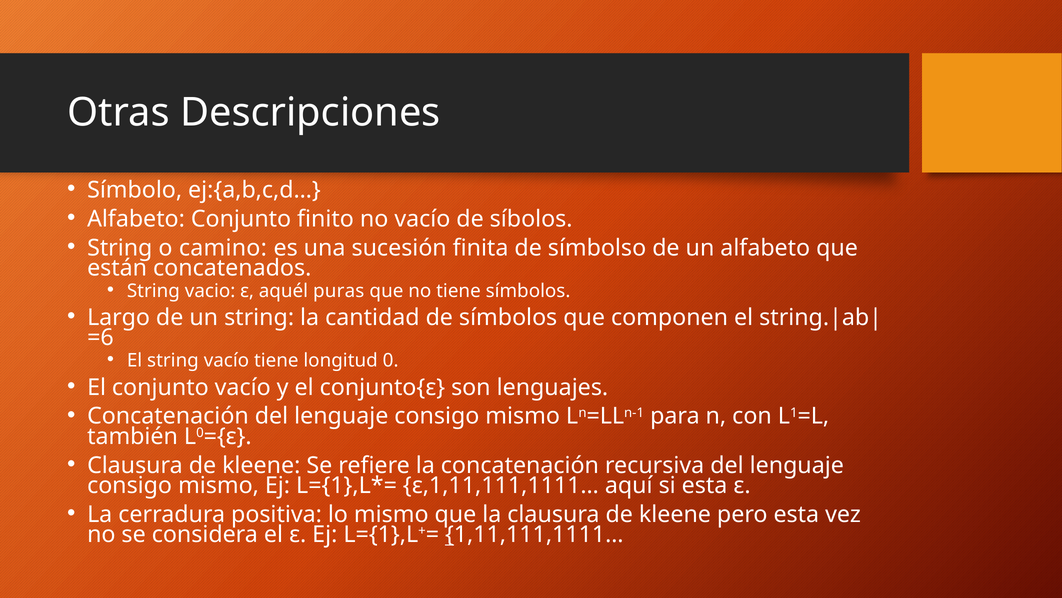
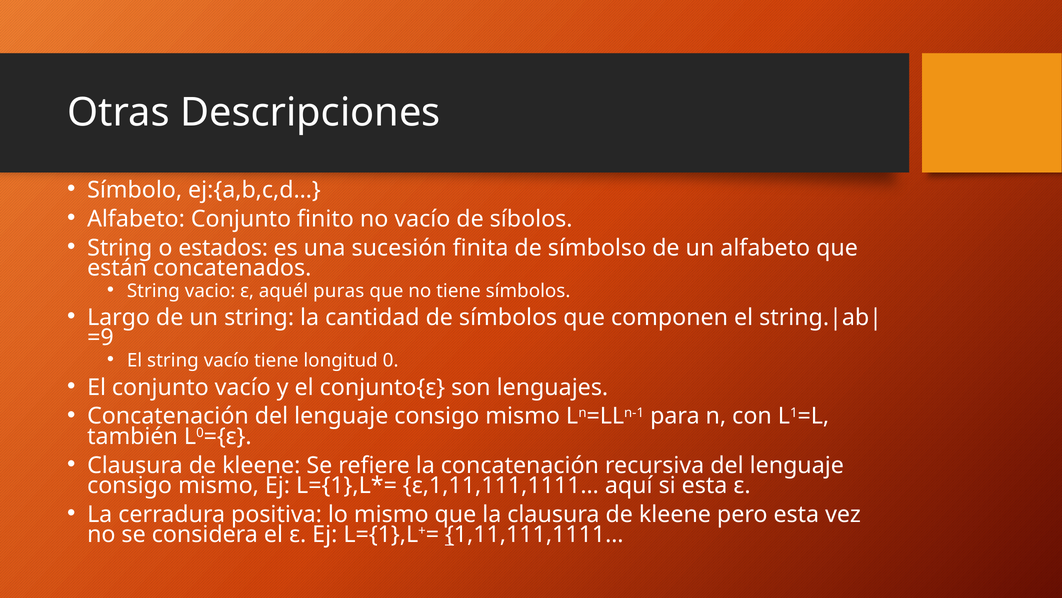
camino: camino -> estados
=6: =6 -> =9
